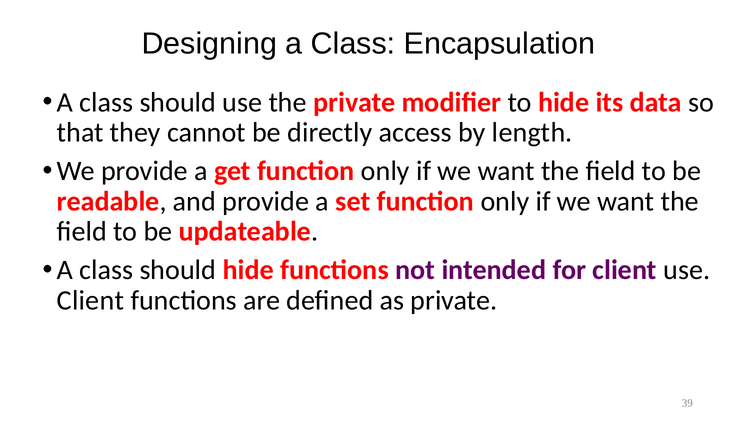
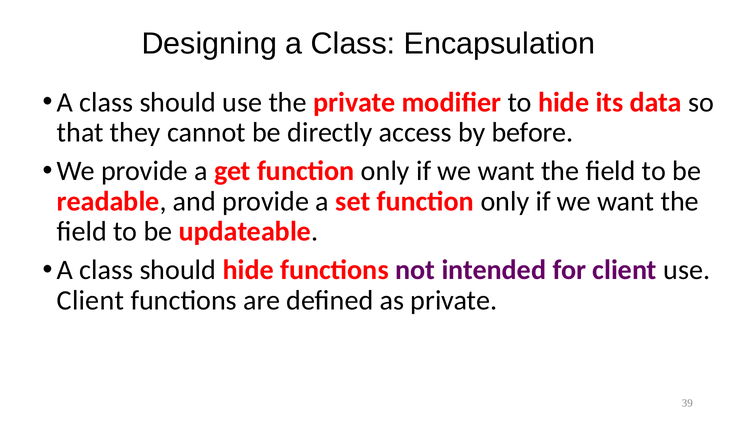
length: length -> before
